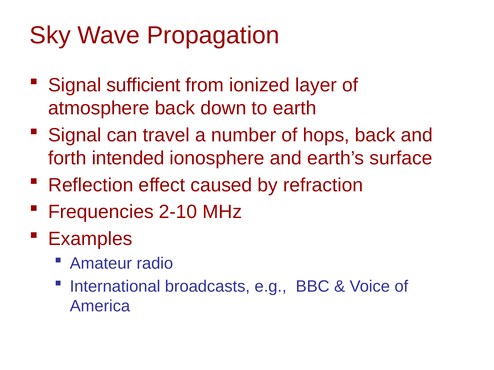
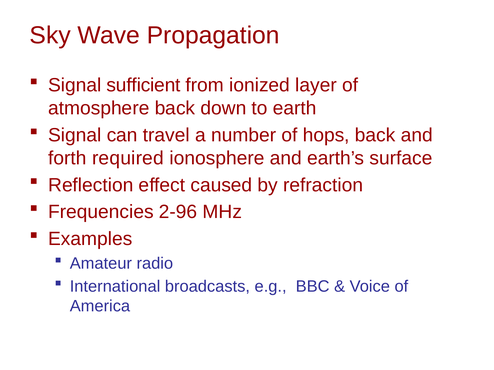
intended: intended -> required
2-10: 2-10 -> 2-96
